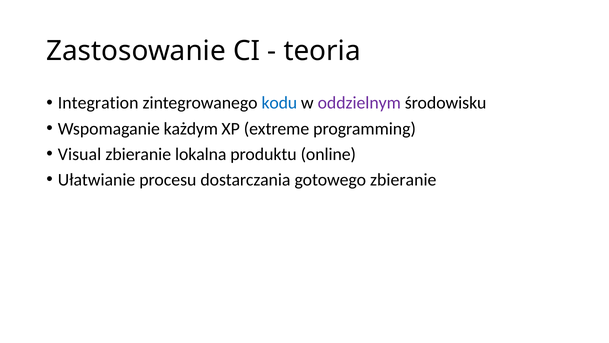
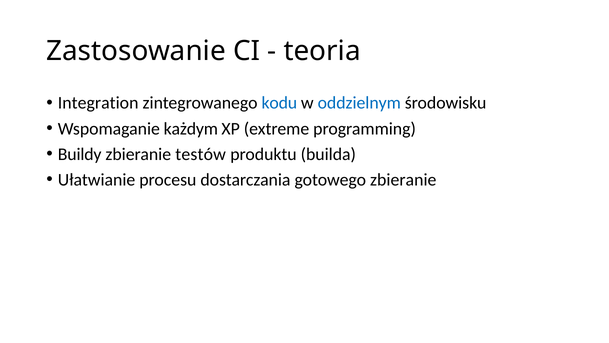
oddzielnym colour: purple -> blue
Visual: Visual -> Buildy
lokalna: lokalna -> testów
online: online -> builda
